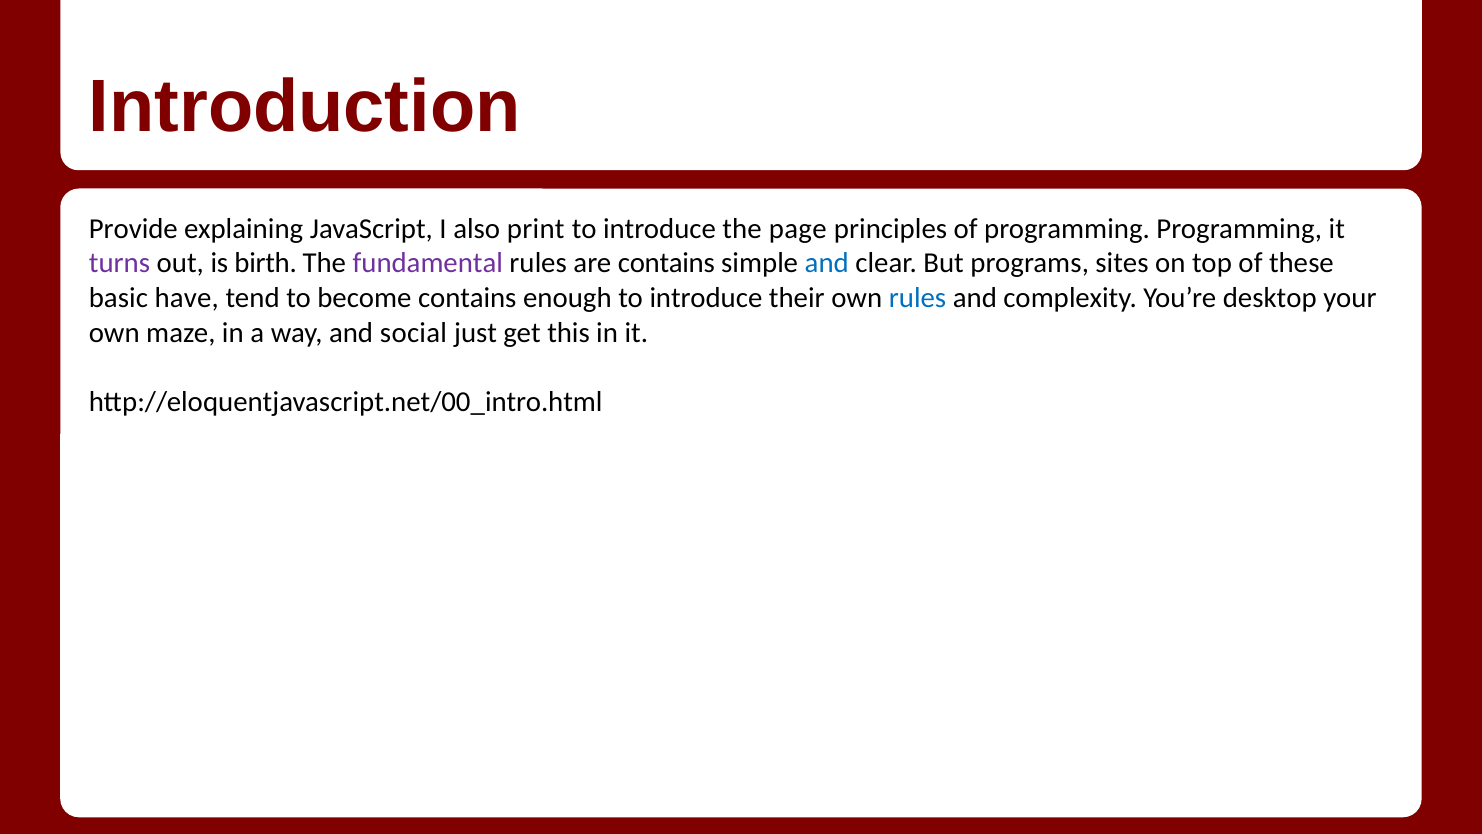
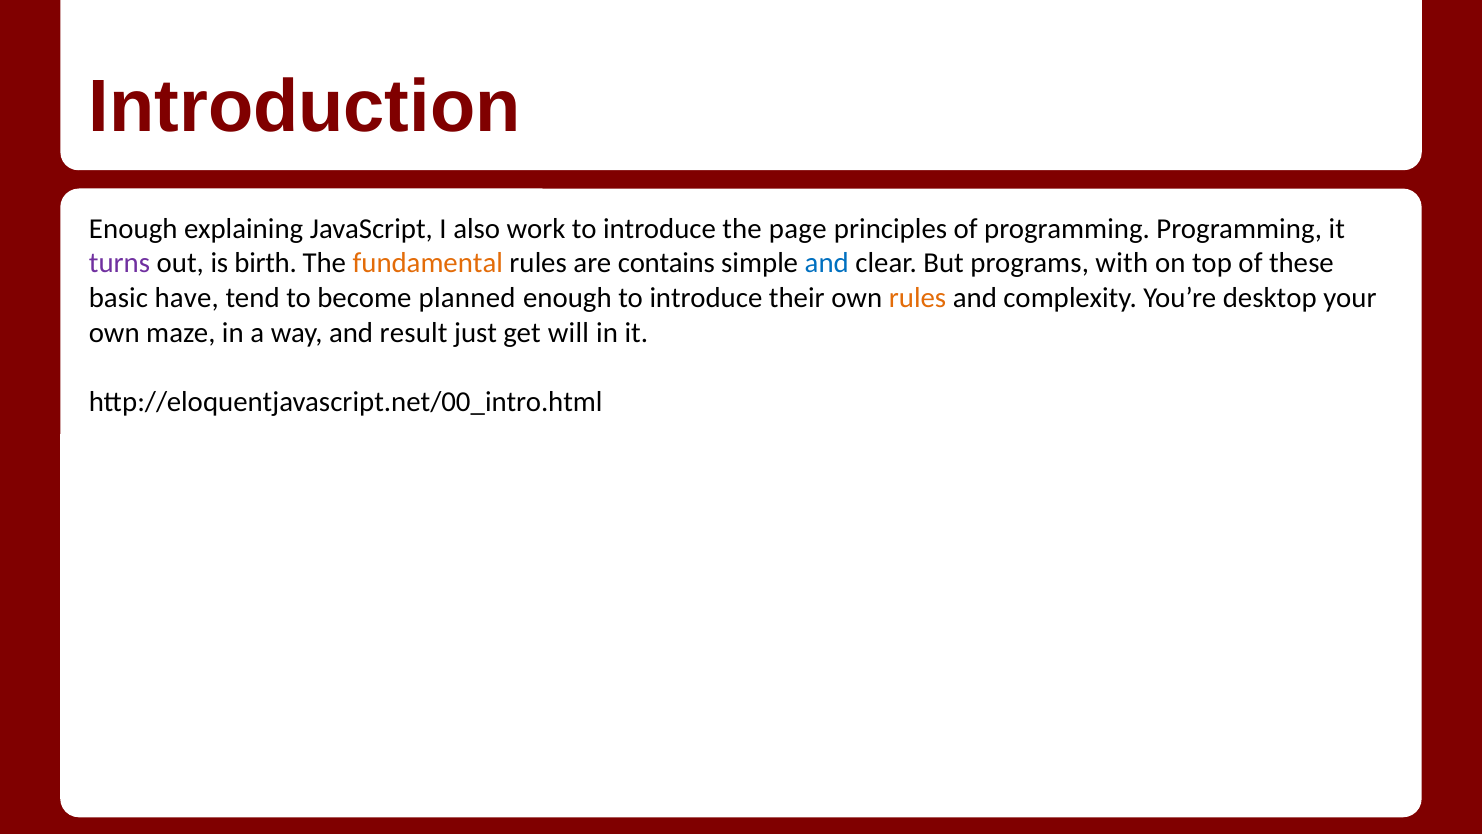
Provide at (133, 229): Provide -> Enough
print: print -> work
fundamental colour: purple -> orange
sites: sites -> with
become contains: contains -> planned
rules at (918, 298) colour: blue -> orange
social: social -> result
this: this -> will
